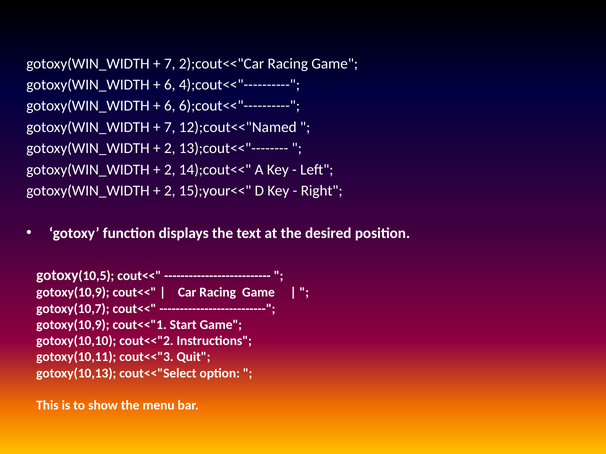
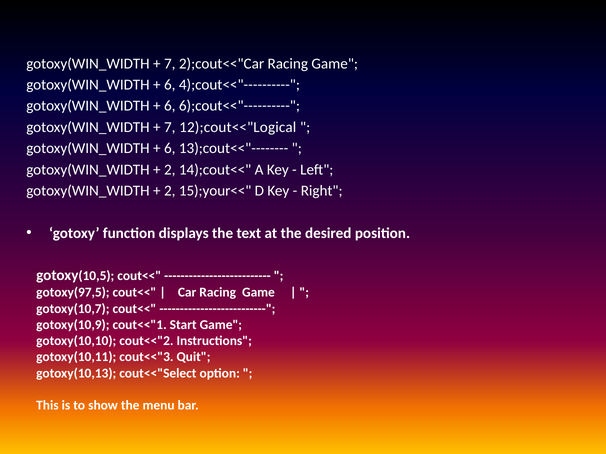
12);cout<<"Named: 12);cout<<"Named -> 12);cout<<"Logical
2 at (170, 149): 2 -> 6
gotoxy(10,9 at (73, 293): gotoxy(10,9 -> gotoxy(97,5
